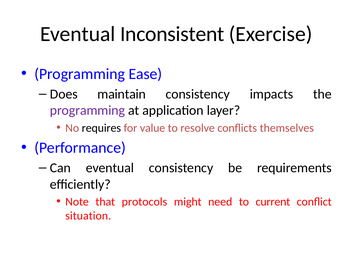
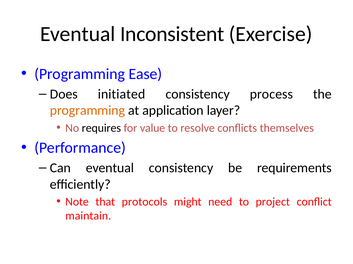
maintain: maintain -> initiated
impacts: impacts -> process
programming at (87, 111) colour: purple -> orange
current: current -> project
situation: situation -> maintain
